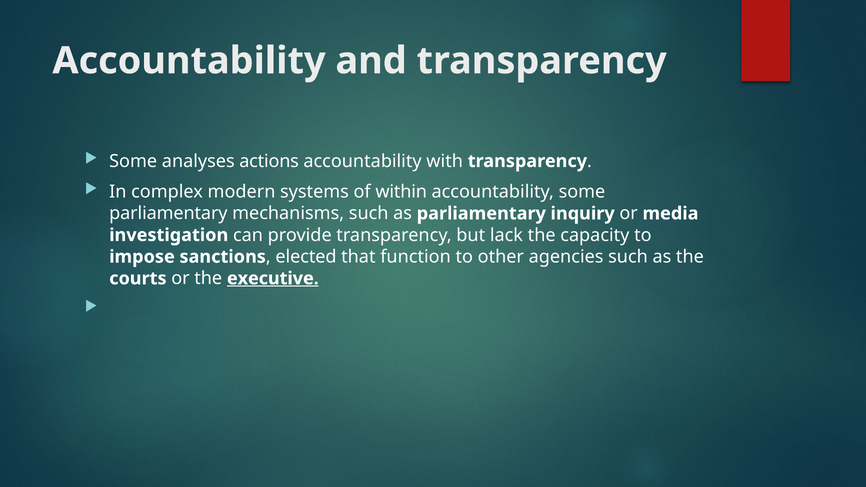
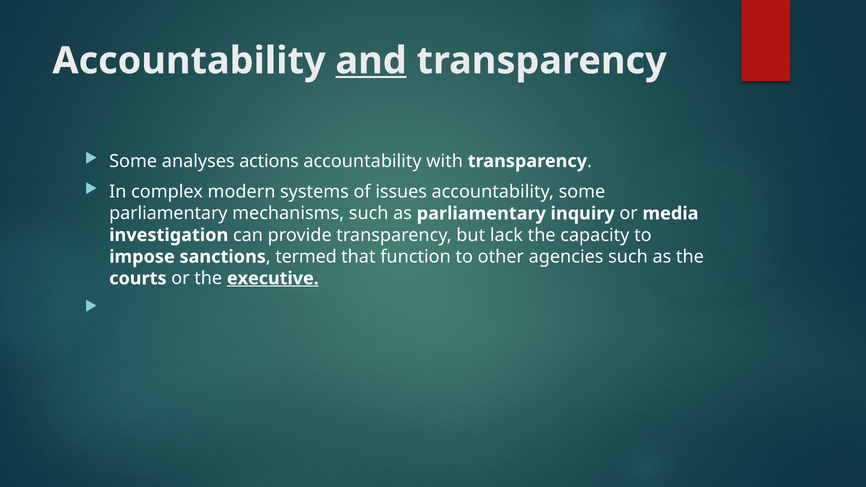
and underline: none -> present
within: within -> issues
elected: elected -> termed
